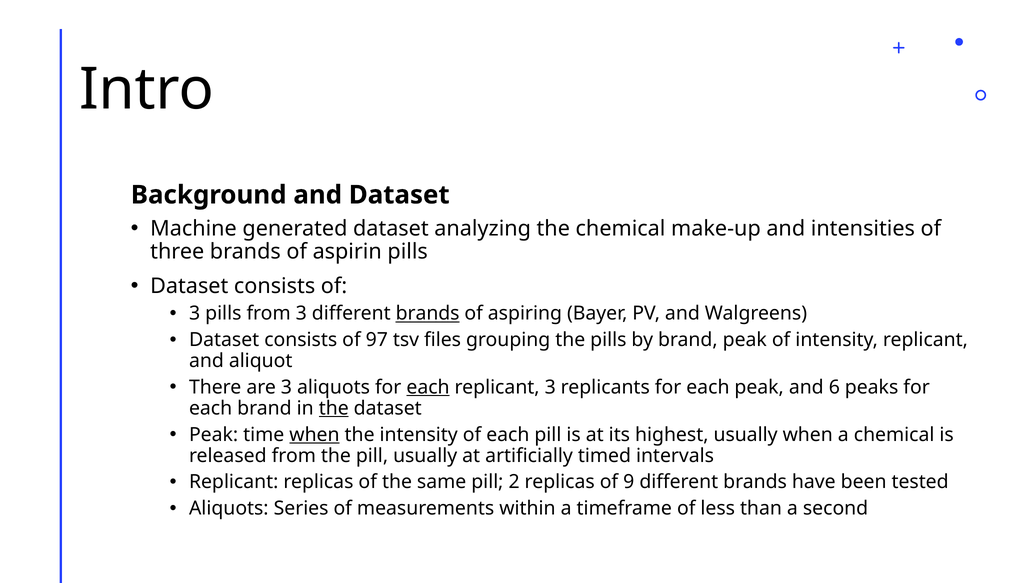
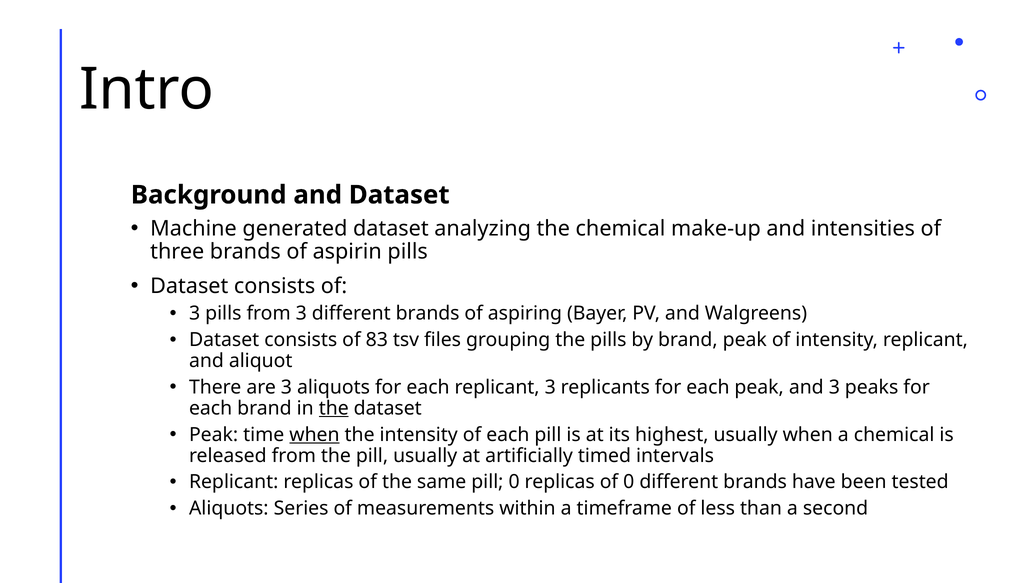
brands at (428, 313) underline: present -> none
97: 97 -> 83
each at (428, 387) underline: present -> none
and 6: 6 -> 3
pill 2: 2 -> 0
of 9: 9 -> 0
